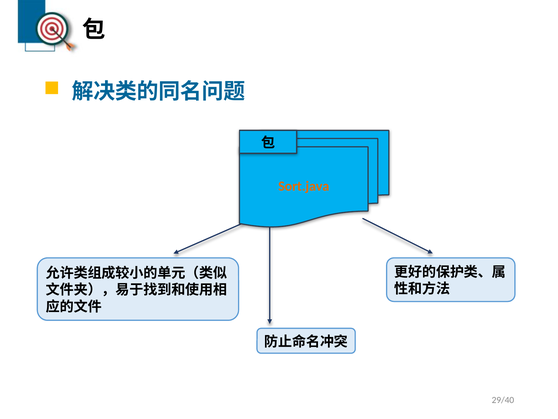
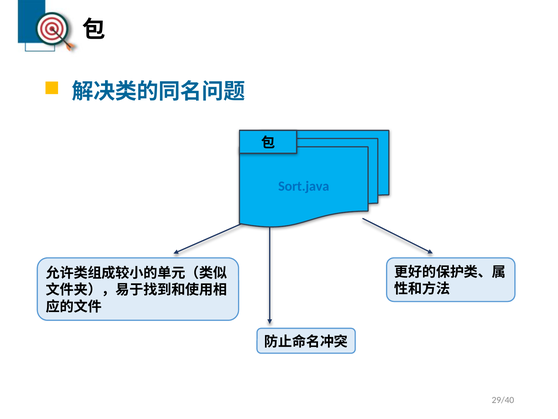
Sort.java colour: orange -> blue
